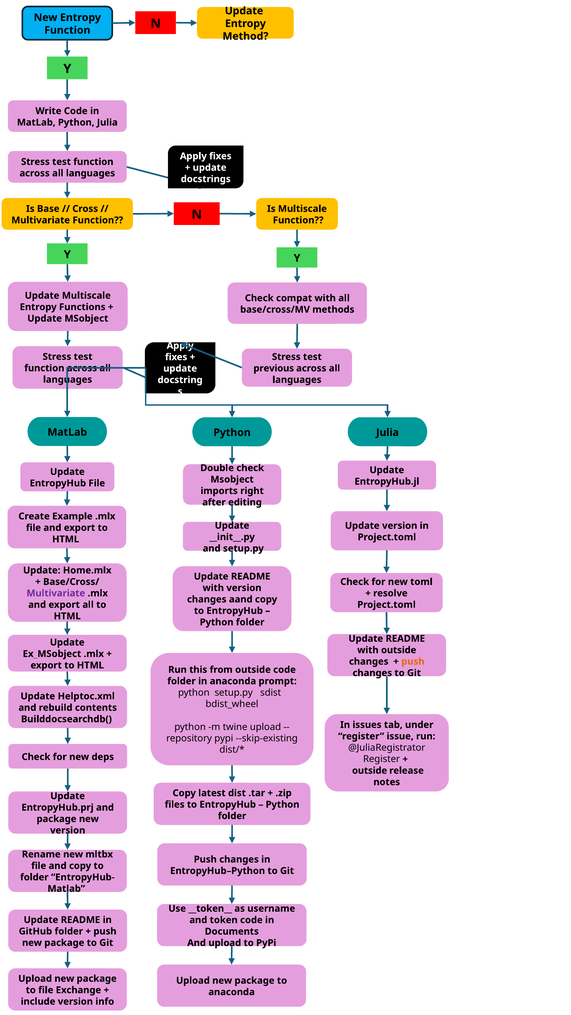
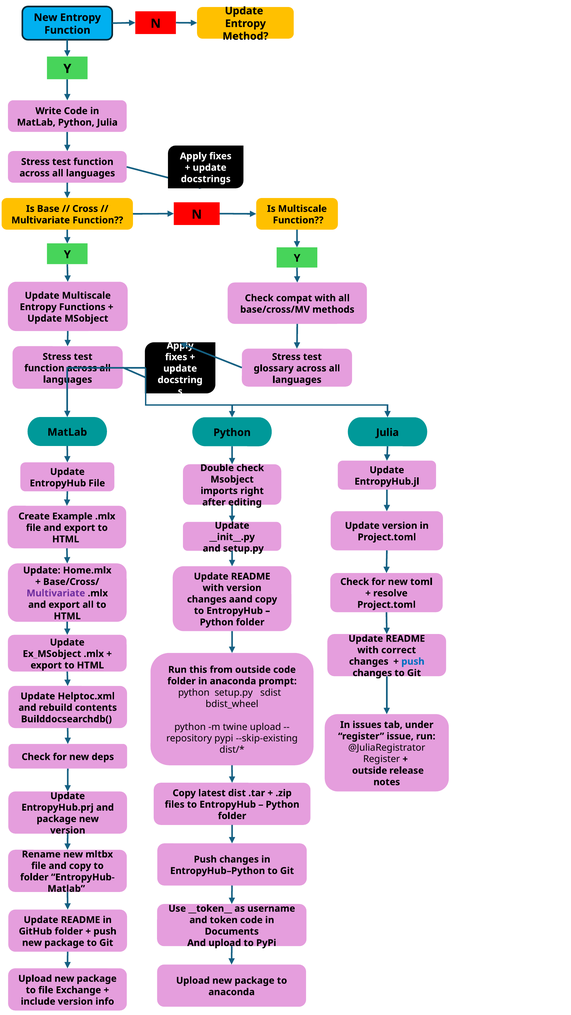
previous: previous -> glossary
with outside: outside -> correct
push at (413, 662) colour: orange -> blue
